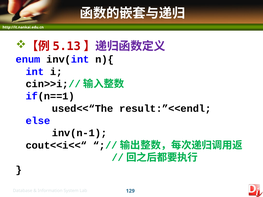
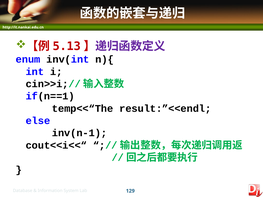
used<<“The: used<<“The -> temp<<“The
